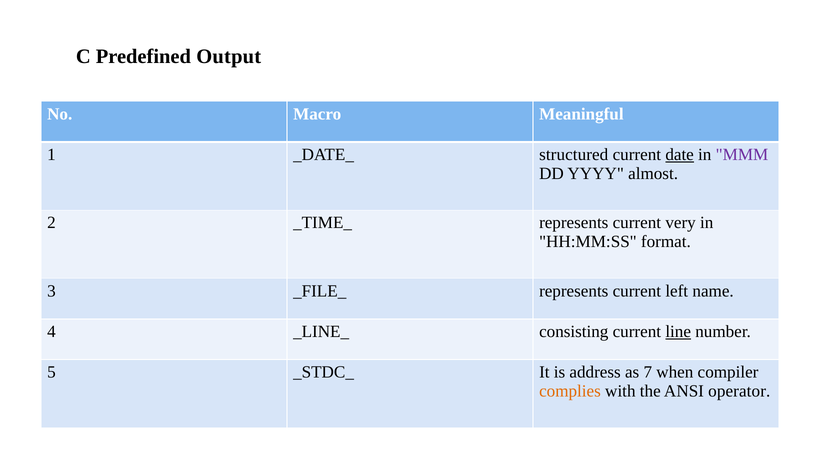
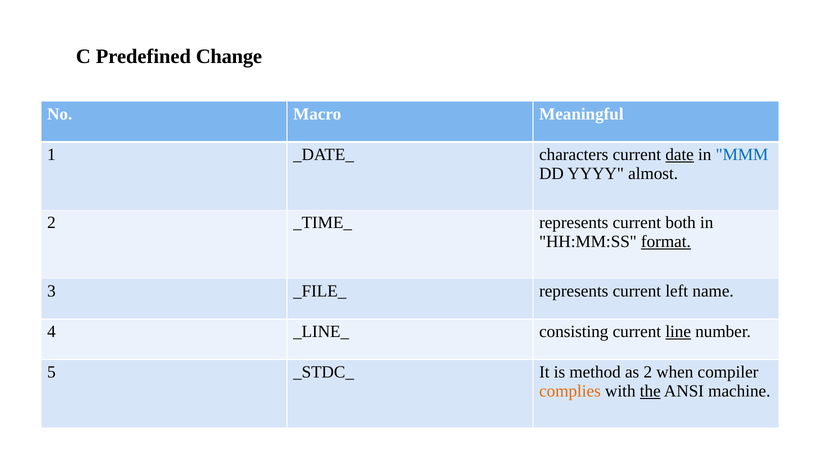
Output: Output -> Change
structured: structured -> characters
MMM colour: purple -> blue
very: very -> both
format underline: none -> present
address: address -> method
as 7: 7 -> 2
the underline: none -> present
operator: operator -> machine
